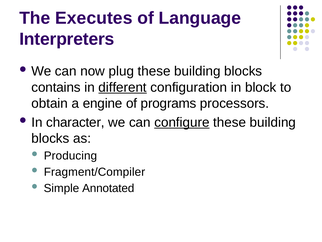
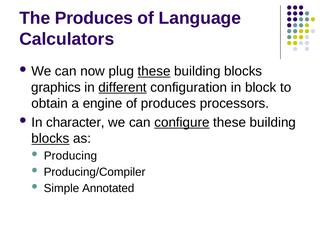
The Executes: Executes -> Produces
Interpreters: Interpreters -> Calculators
these at (154, 71) underline: none -> present
contains: contains -> graphics
of programs: programs -> produces
blocks at (50, 138) underline: none -> present
Fragment/Compiler: Fragment/Compiler -> Producing/Compiler
